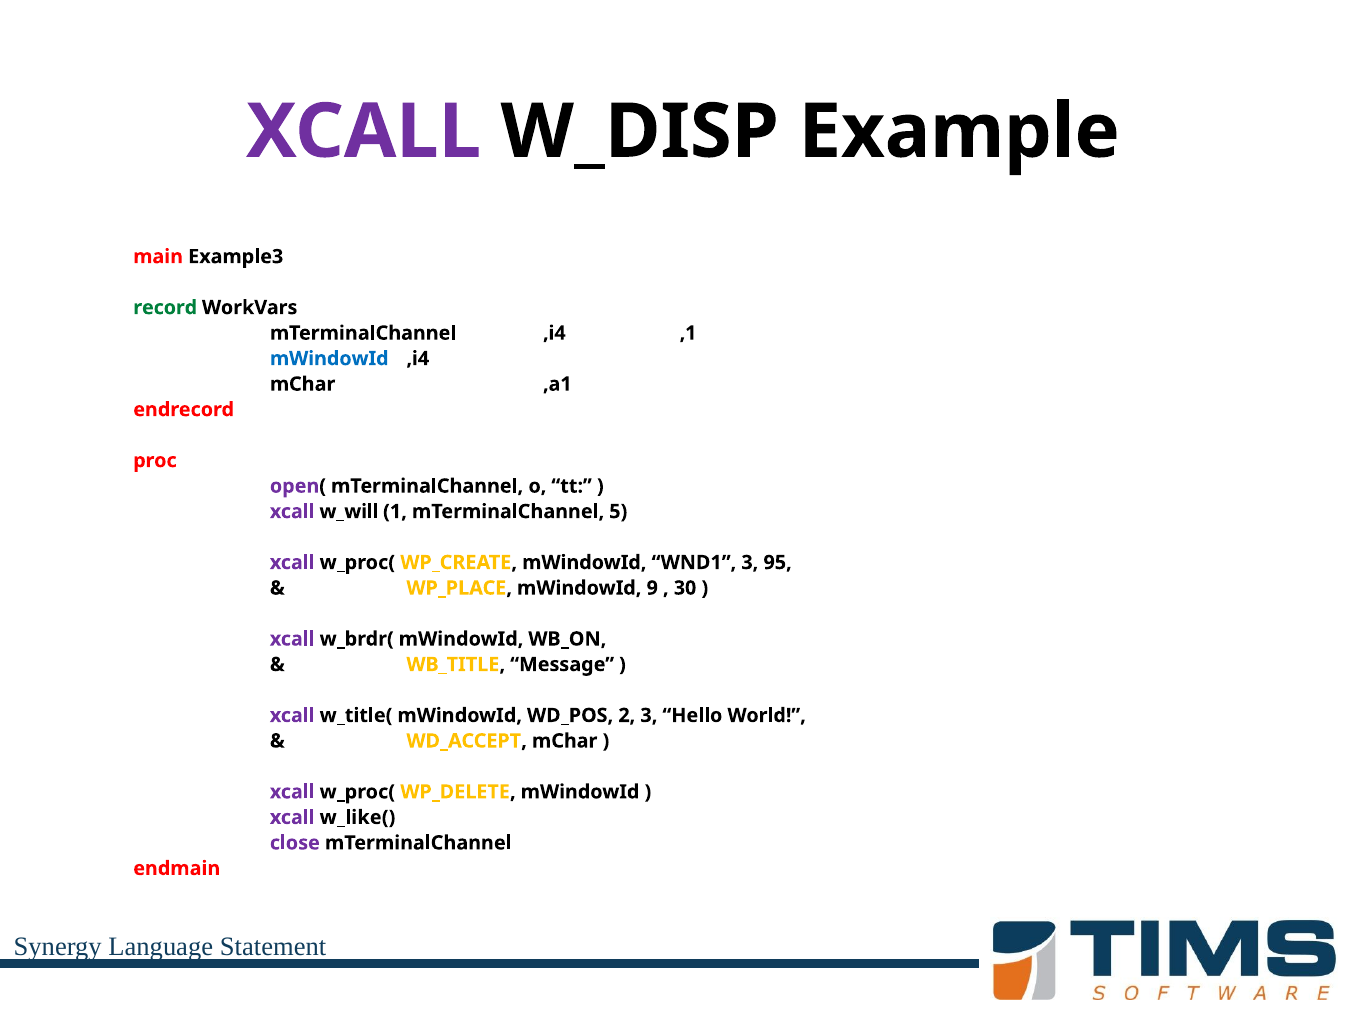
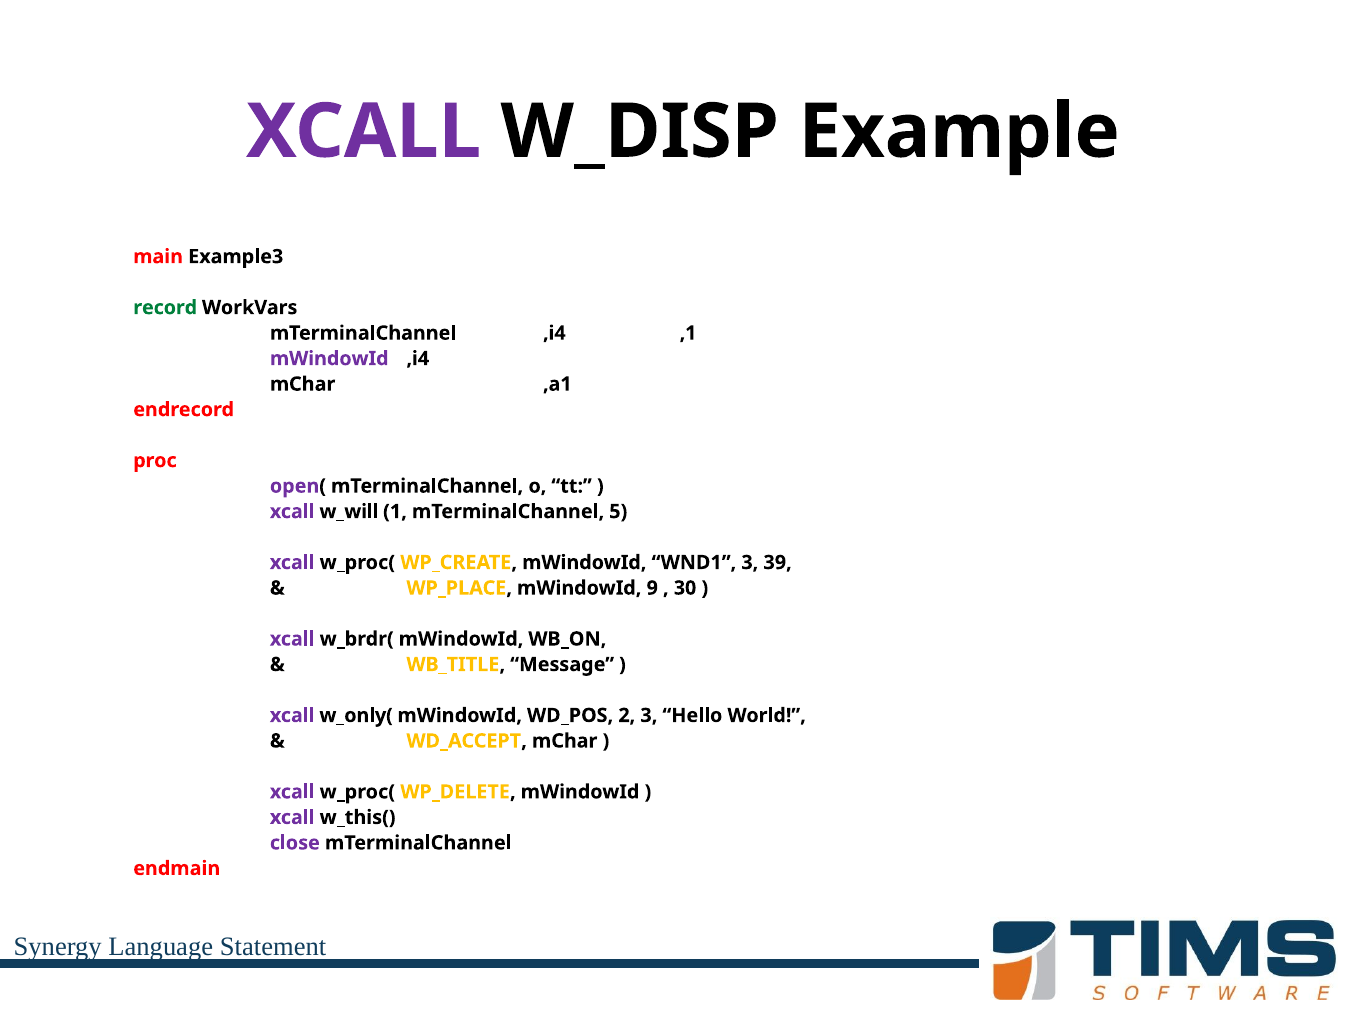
mWindowId at (329, 358) colour: blue -> purple
95: 95 -> 39
w_title(: w_title( -> w_only(
w_like(: w_like( -> w_this(
